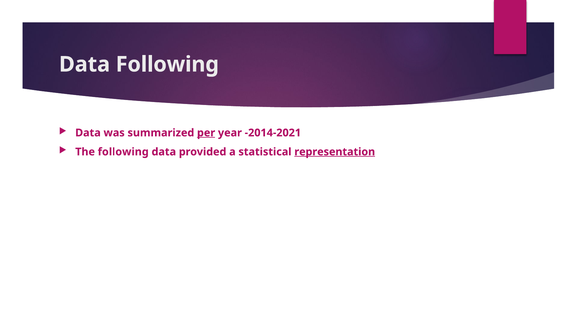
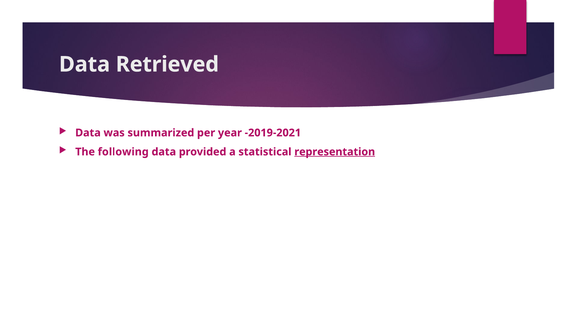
Data Following: Following -> Retrieved
per underline: present -> none
-2014-2021: -2014-2021 -> -2019-2021
